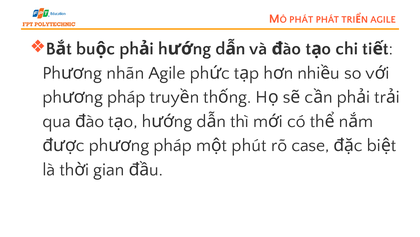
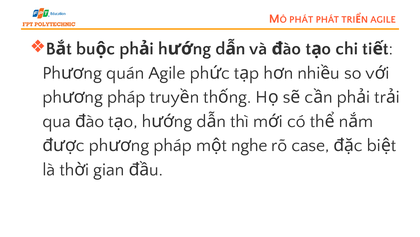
nhãn: nhãn -> quán
phút: phút -> nghe
